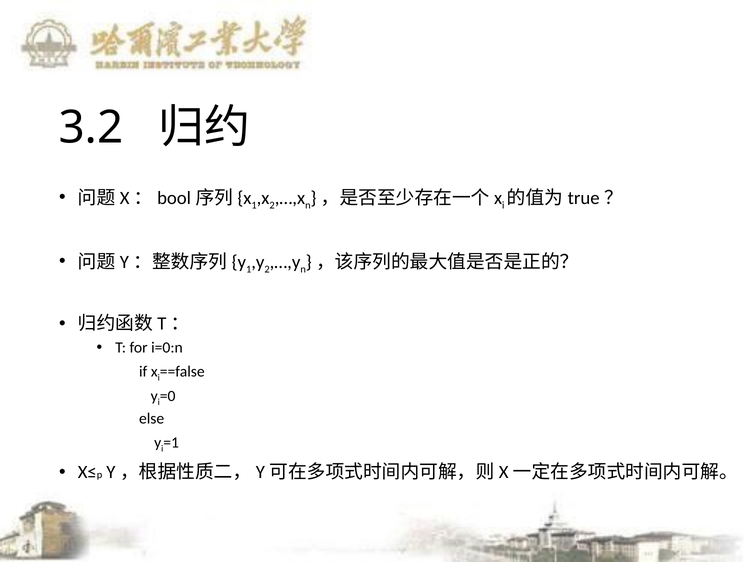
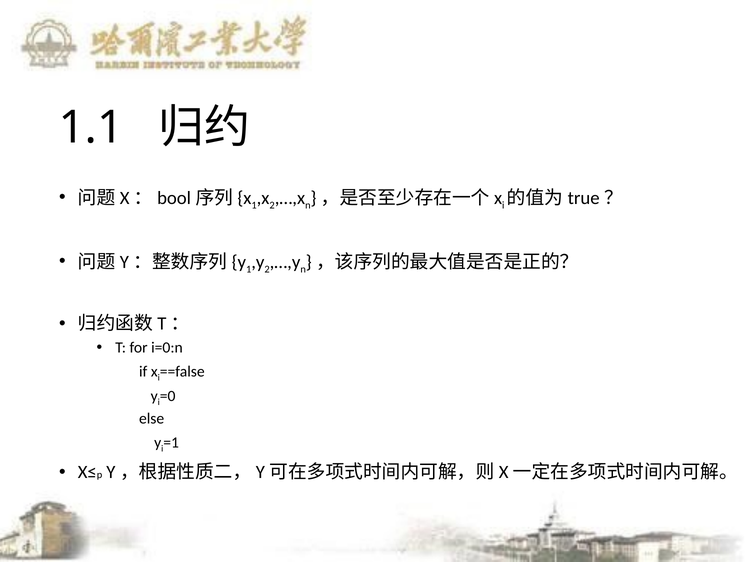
3.2: 3.2 -> 1.1
